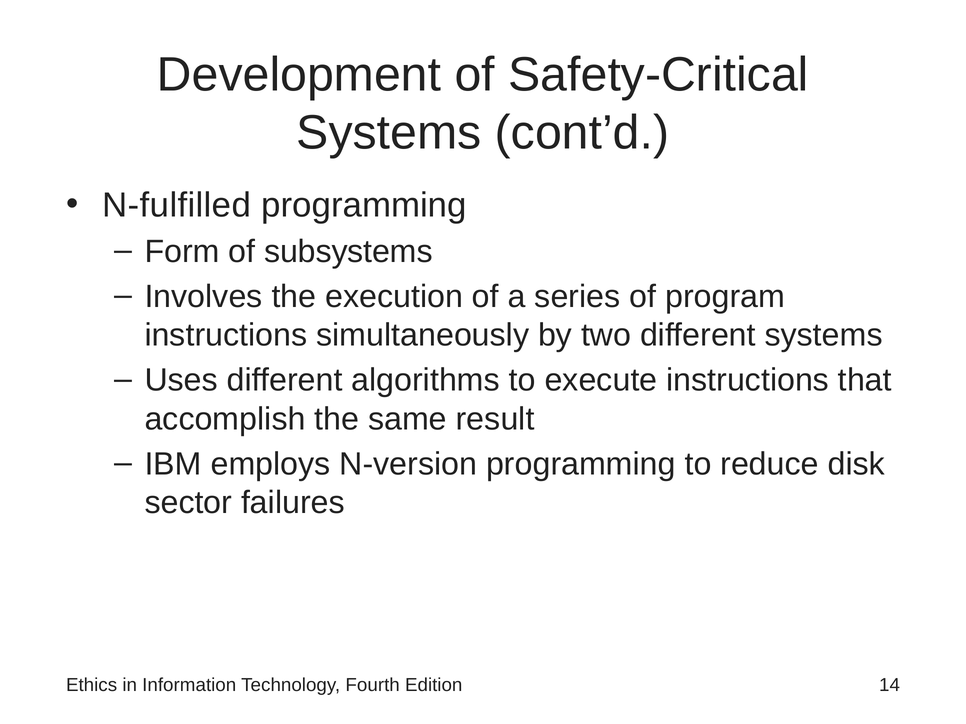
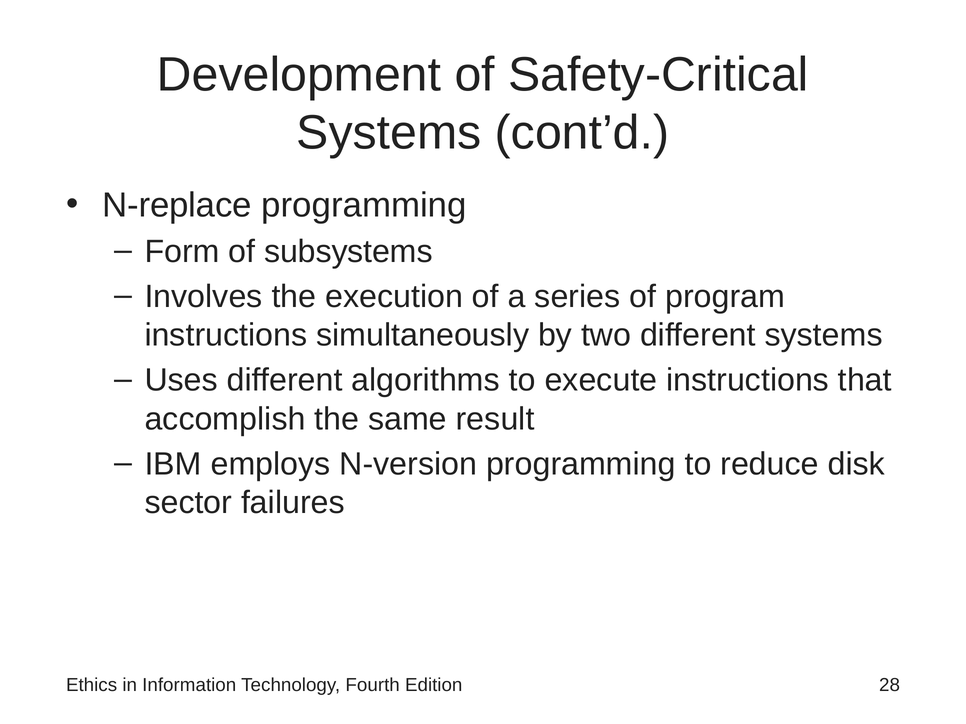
N-fulfilled: N-fulfilled -> N-replace
14: 14 -> 28
